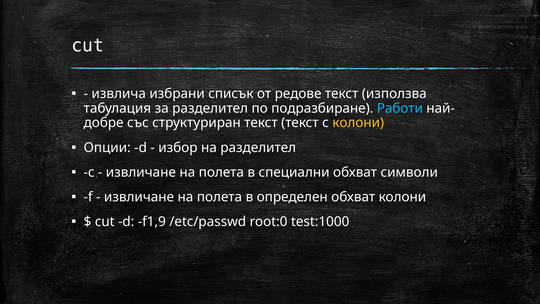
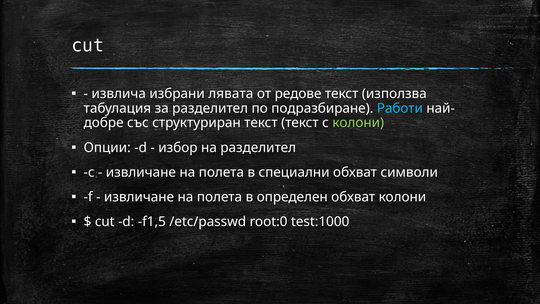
списък: списък -> лявата
колони at (358, 123) colour: yellow -> light green
f1,9: f1,9 -> f1,5
